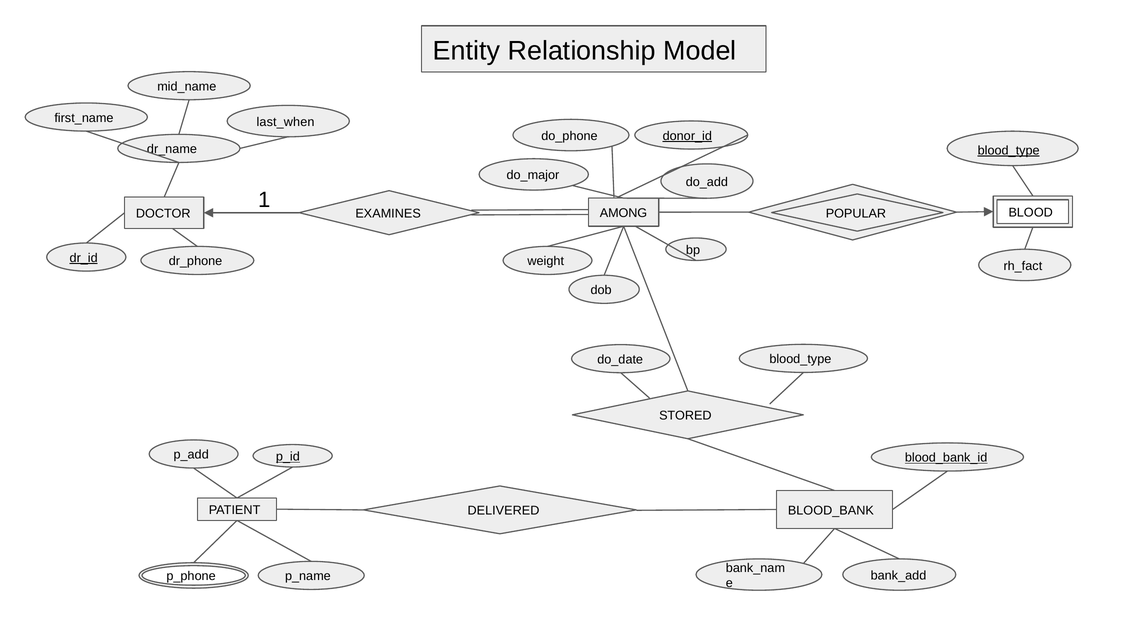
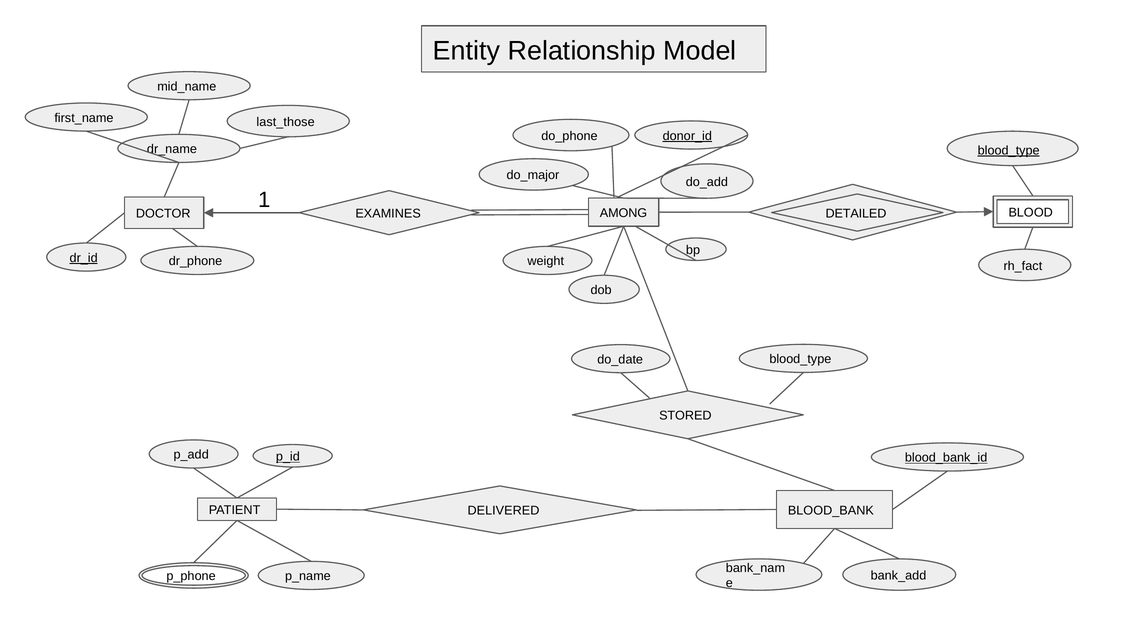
last_when: last_when -> last_those
POPULAR: POPULAR -> DETAILED
